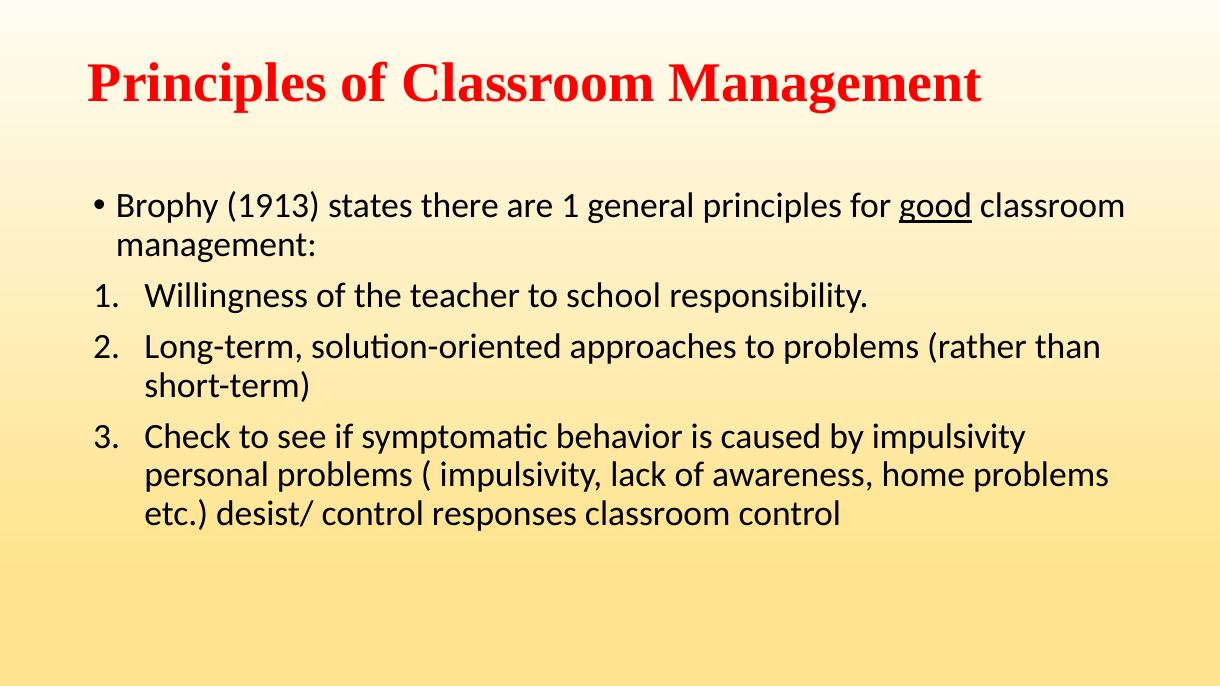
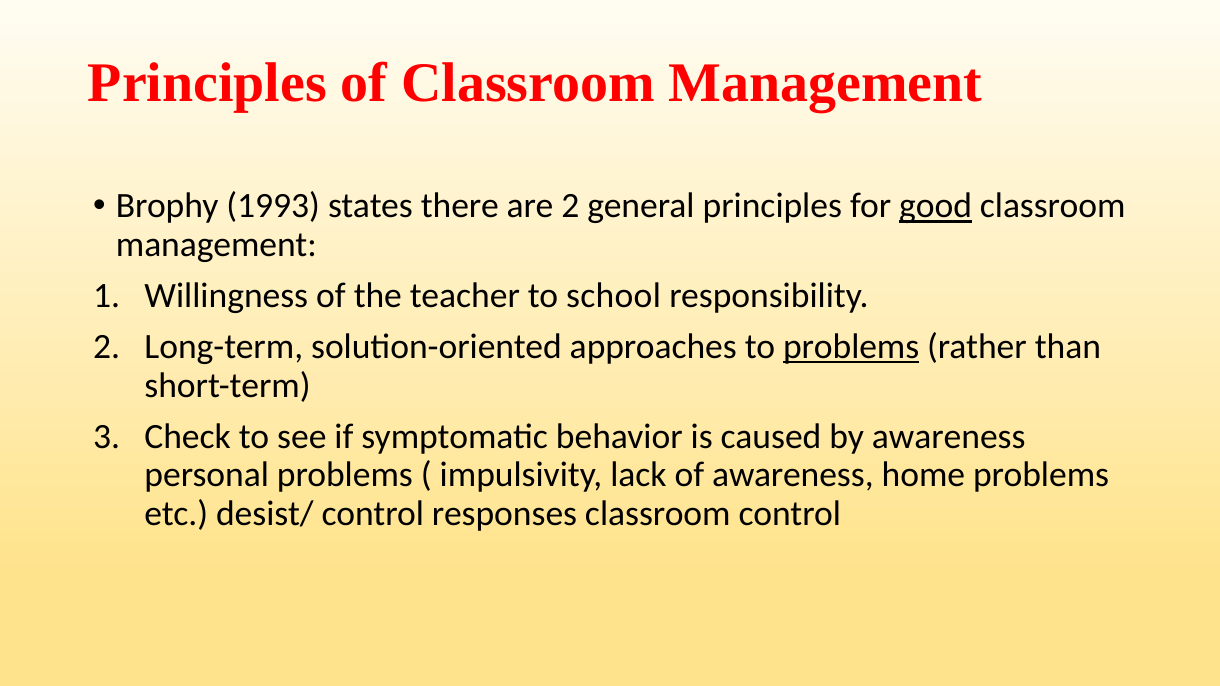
1913: 1913 -> 1993
are 1: 1 -> 2
problems at (851, 347) underline: none -> present
by impulsivity: impulsivity -> awareness
